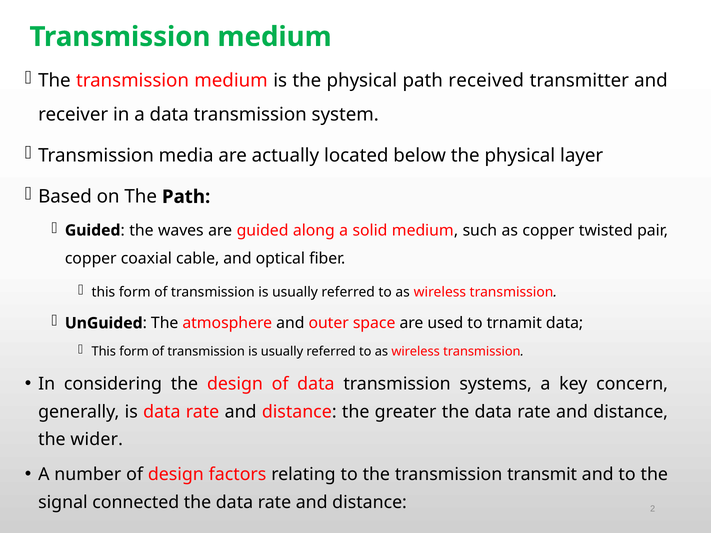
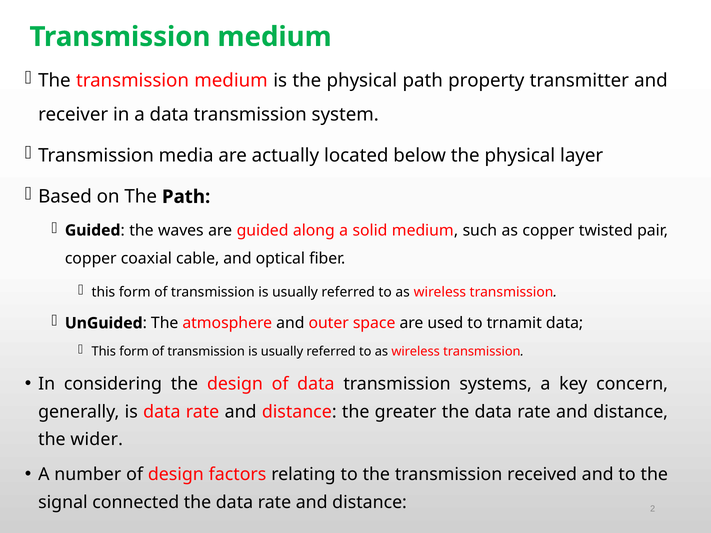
received: received -> property
transmit: transmit -> received
